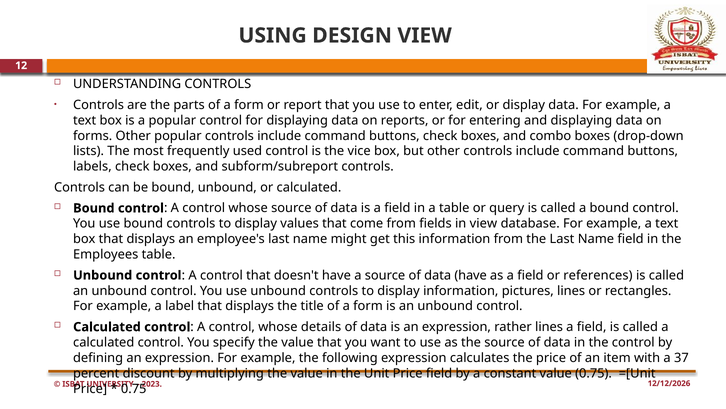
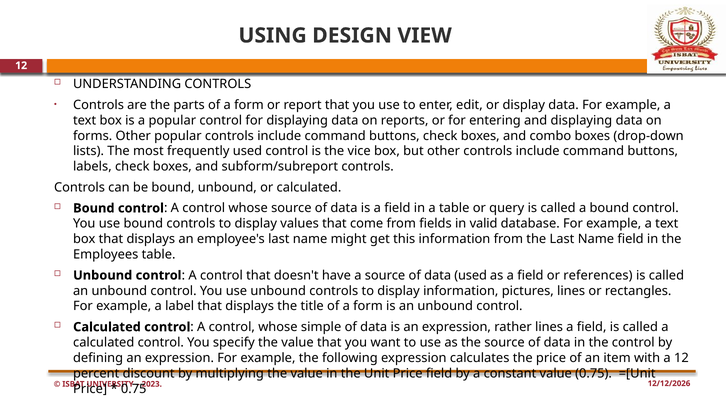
in view: view -> valid
data have: have -> used
details: details -> simple
a 37: 37 -> 12
